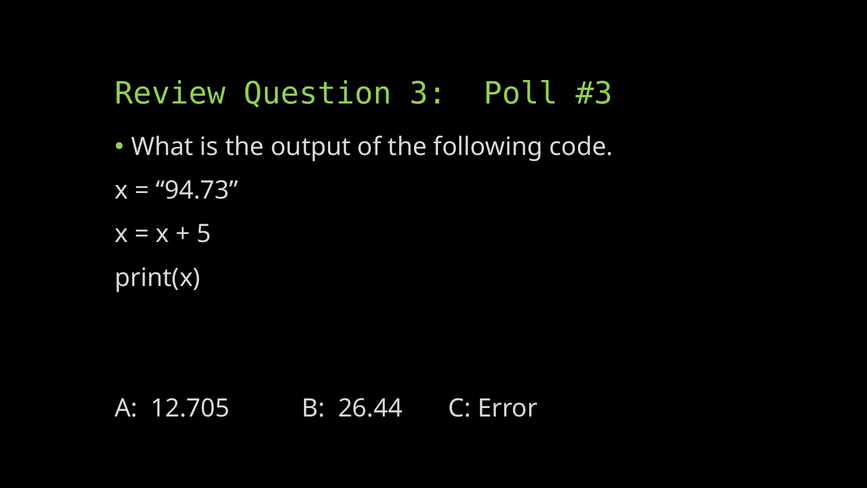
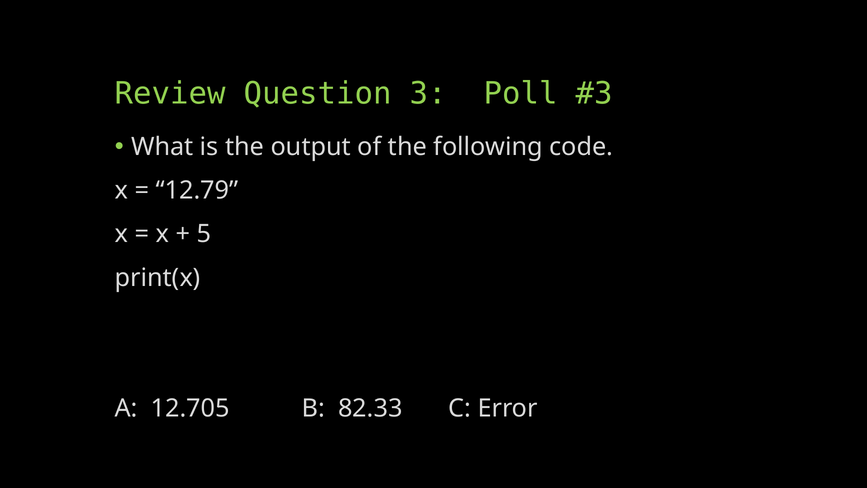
94.73: 94.73 -> 12.79
26.44: 26.44 -> 82.33
